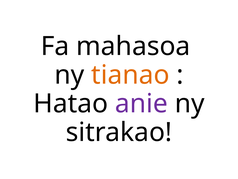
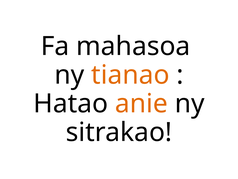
anie colour: purple -> orange
